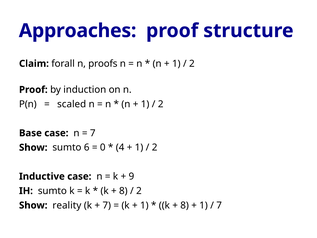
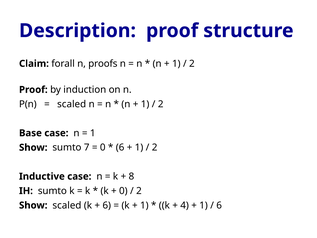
Approaches: Approaches -> Description
7 at (93, 133): 7 -> 1
6: 6 -> 7
4 at (120, 147): 4 -> 6
9: 9 -> 8
8 at (123, 191): 8 -> 0
Show reality: reality -> scaled
7 at (107, 205): 7 -> 6
8 at (185, 205): 8 -> 4
7 at (219, 205): 7 -> 6
